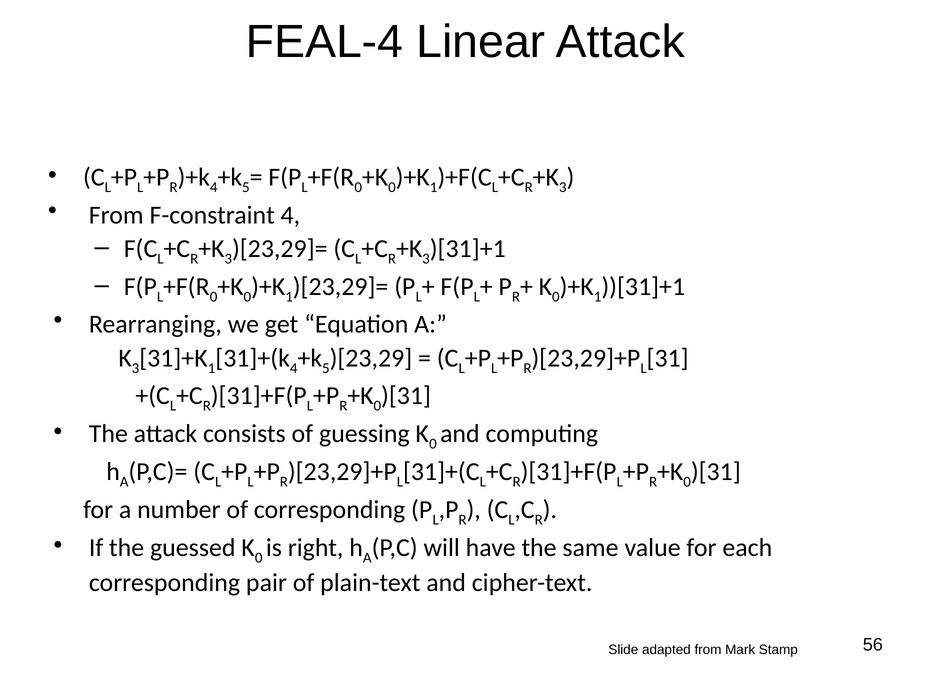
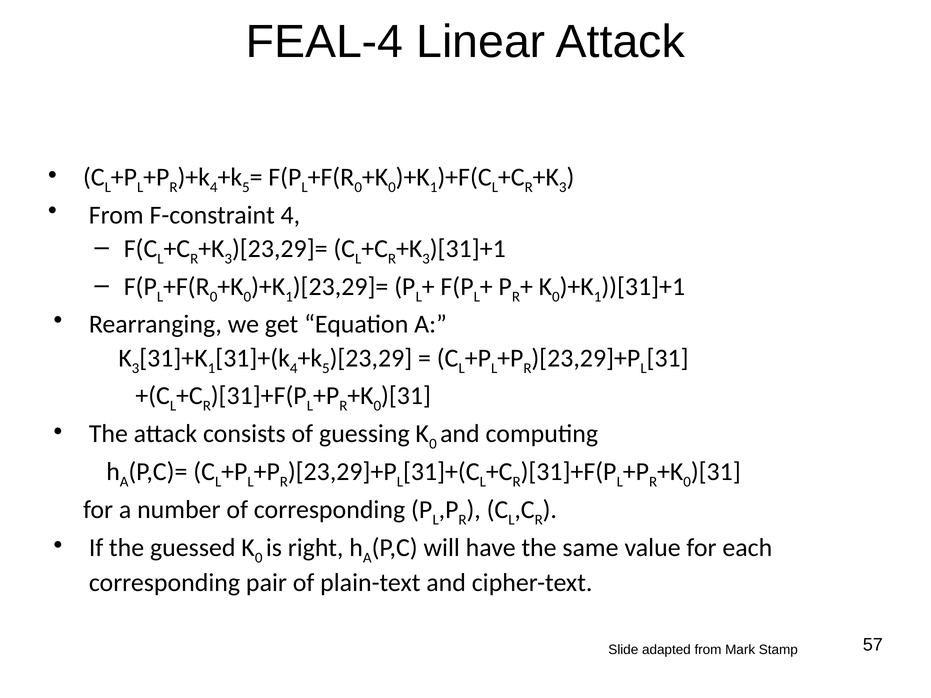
56: 56 -> 57
